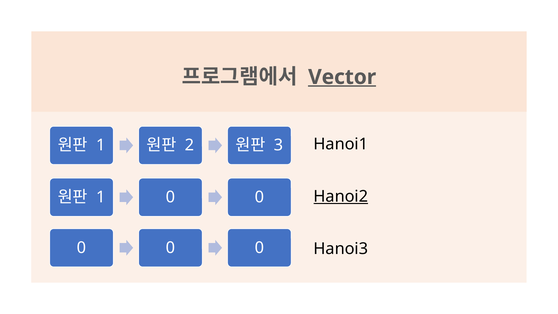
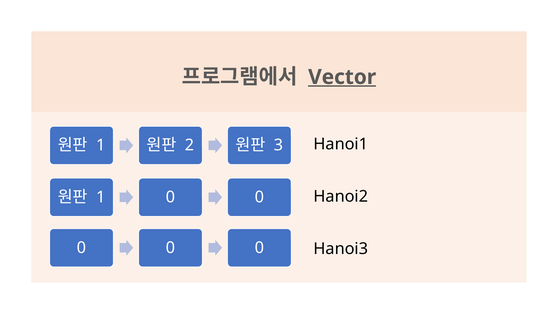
Hanoi2 underline: present -> none
